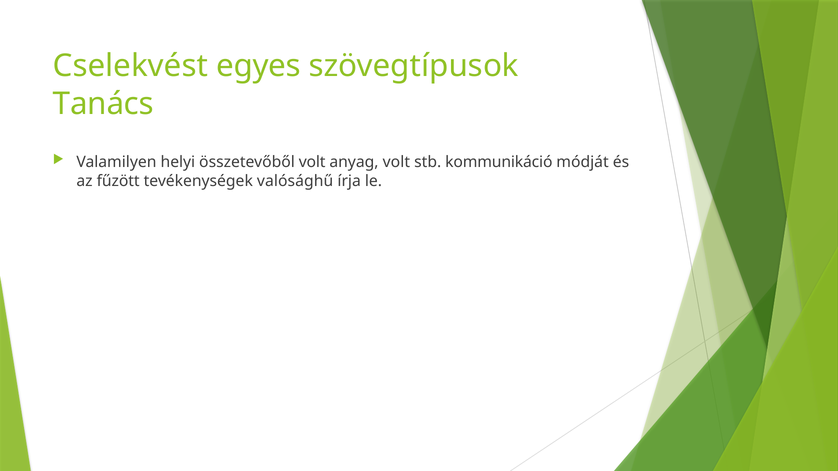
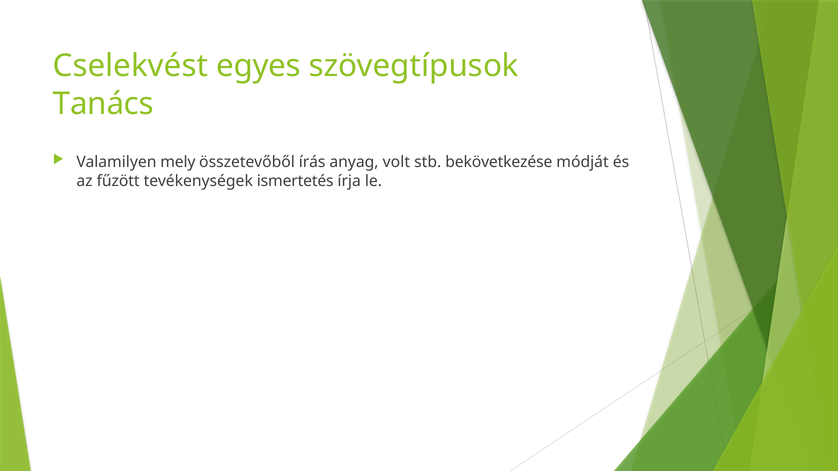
helyi: helyi -> mely
összetevőből volt: volt -> írás
kommunikáció: kommunikáció -> bekövetkezése
valósághű: valósághű -> ismertetés
